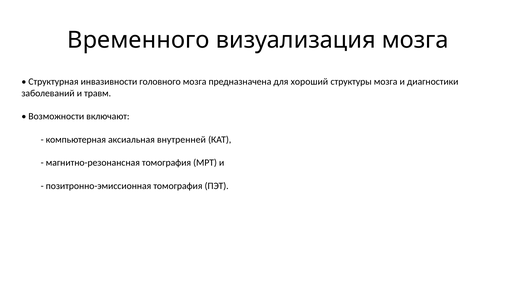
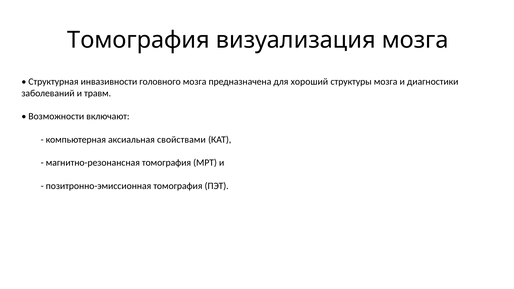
Временного at (138, 40): Временного -> Томография
внутренней: внутренней -> свойствами
